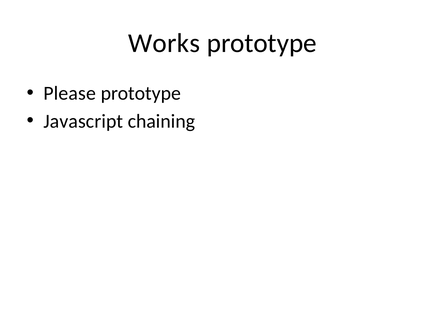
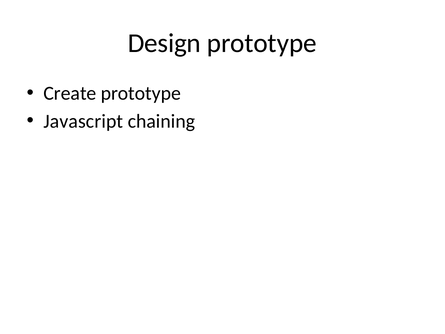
Works: Works -> Design
Please: Please -> Create
